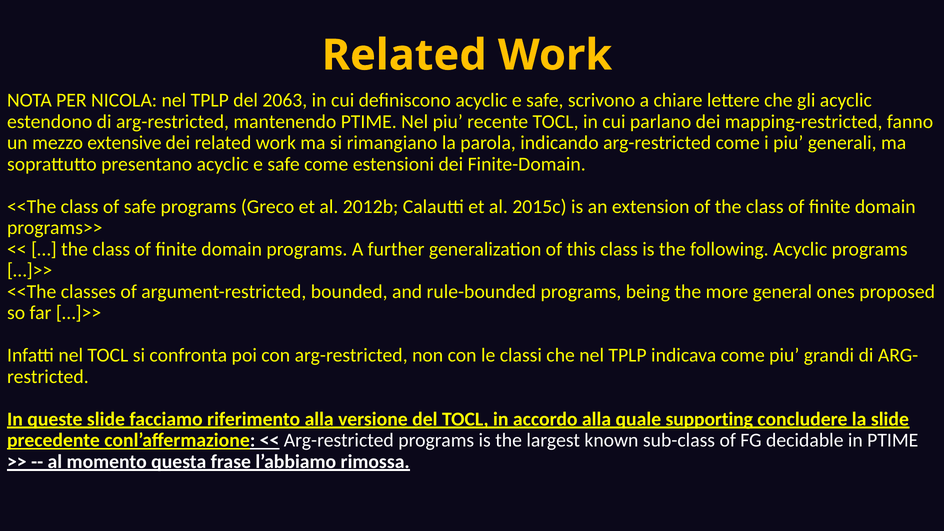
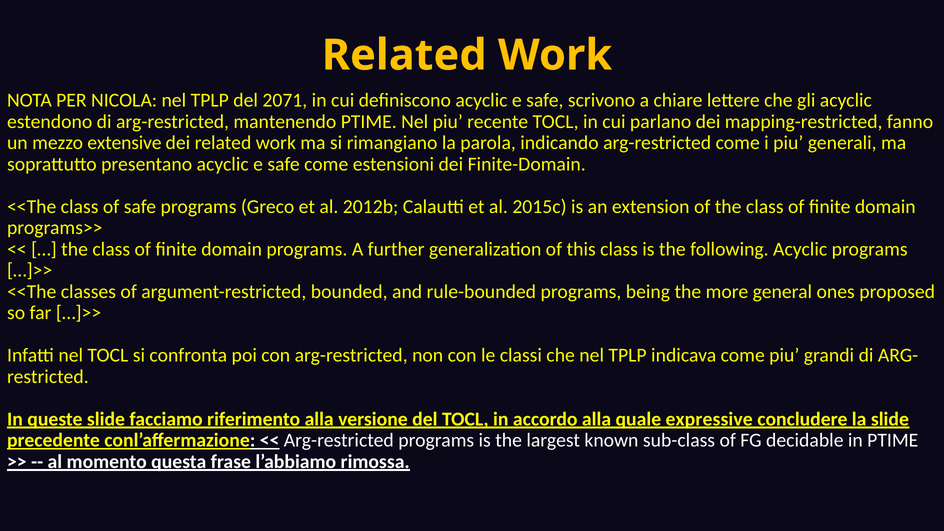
2063: 2063 -> 2071
supporting: supporting -> expressive
